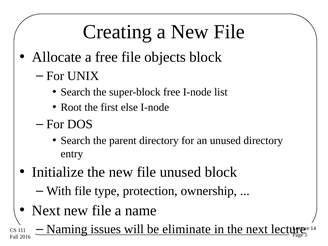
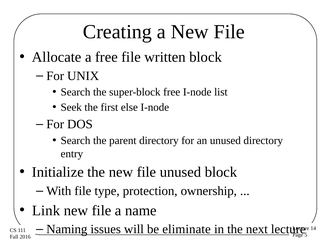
objects: objects -> written
Root: Root -> Seek
Next at (46, 210): Next -> Link
